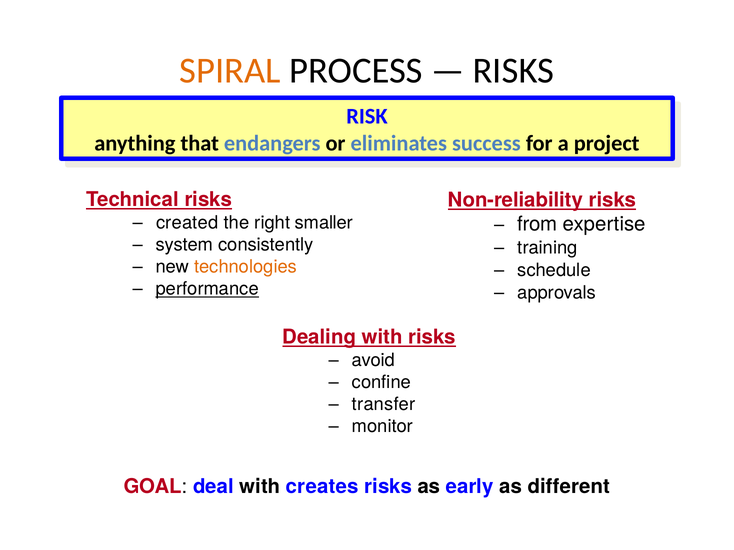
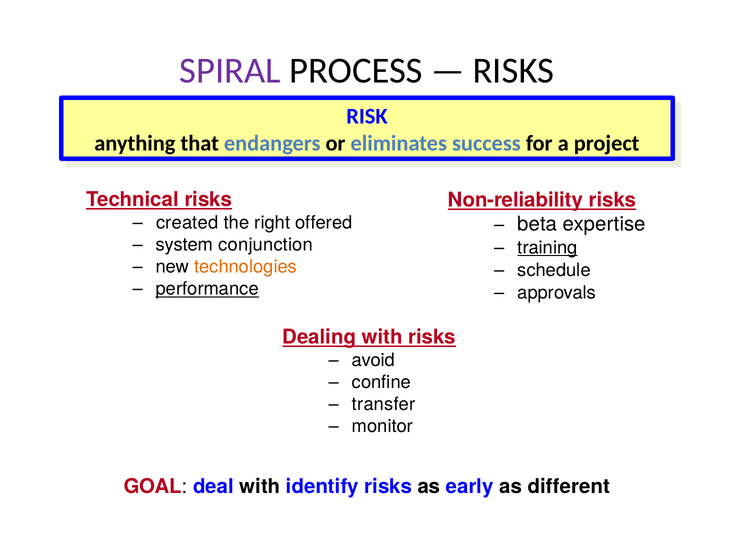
SPIRAL colour: orange -> purple
smaller: smaller -> offered
from: from -> beta
consistently: consistently -> conjunction
training underline: none -> present
creates: creates -> identify
